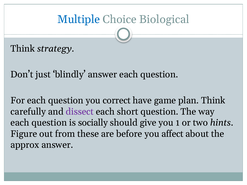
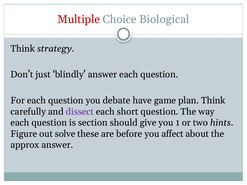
Multiple colour: blue -> red
correct: correct -> debate
socially: socially -> section
from: from -> solve
